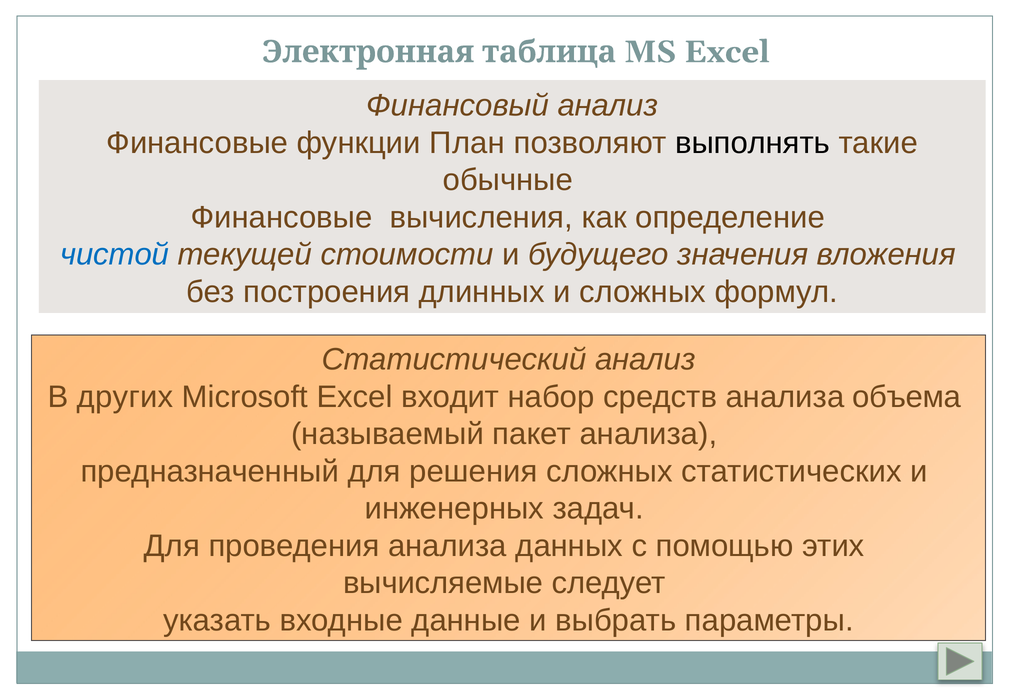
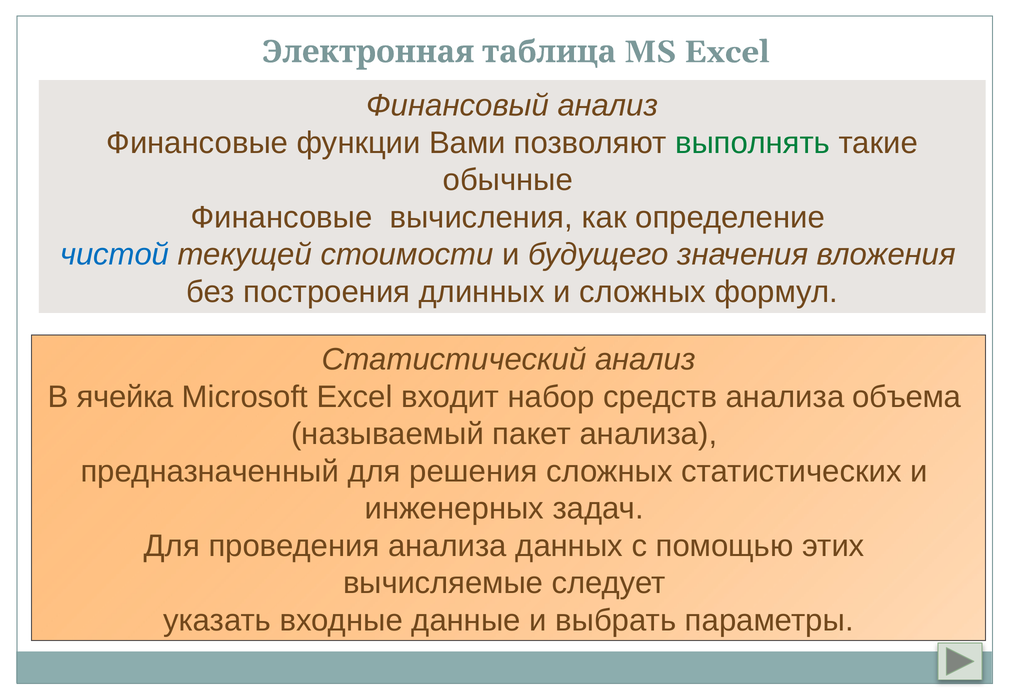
План: План -> Вами
выполнять colour: black -> green
других: других -> ячейка
